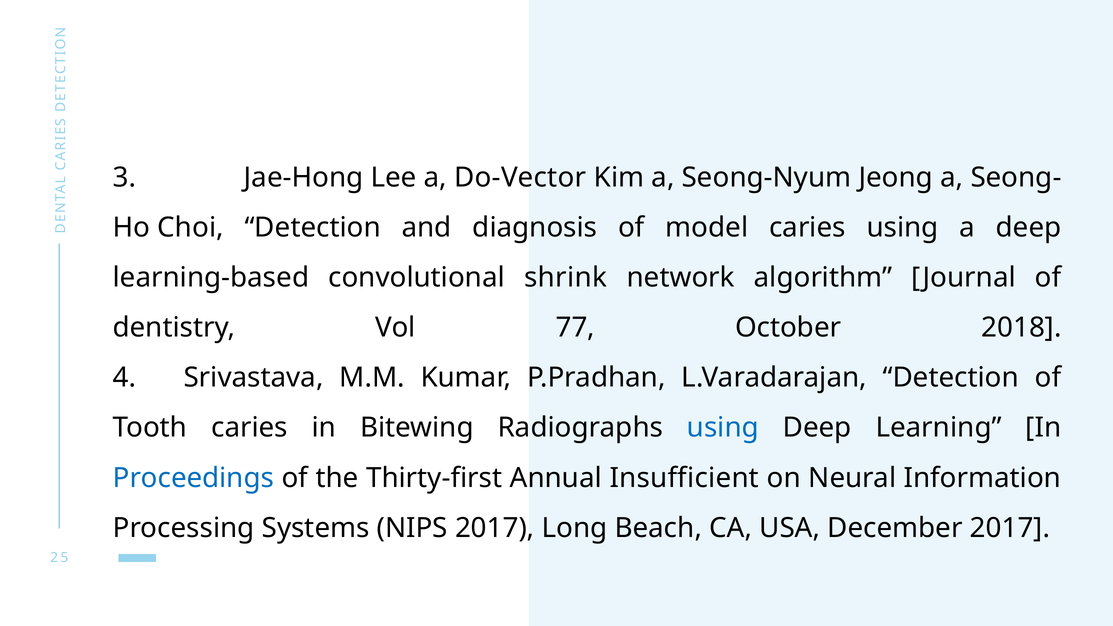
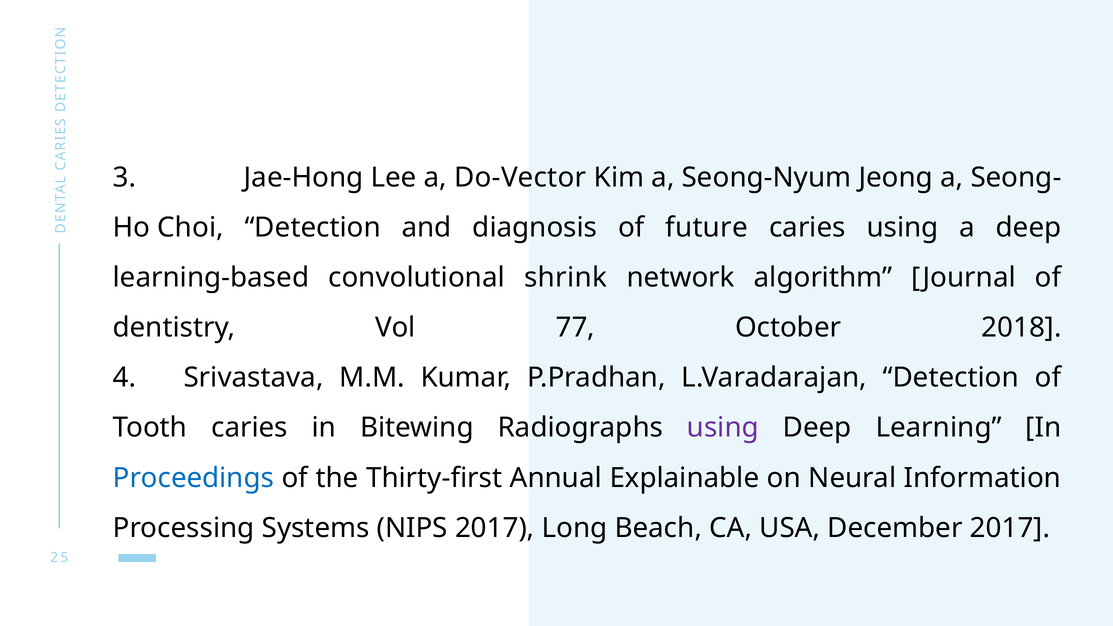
model: model -> future
using at (723, 428) colour: blue -> purple
Insufficient: Insufficient -> Explainable
